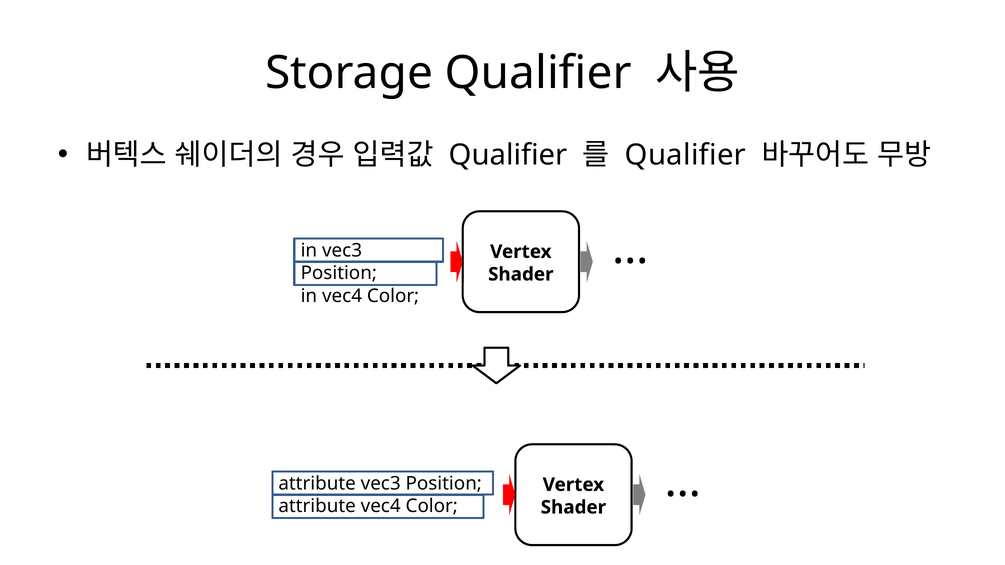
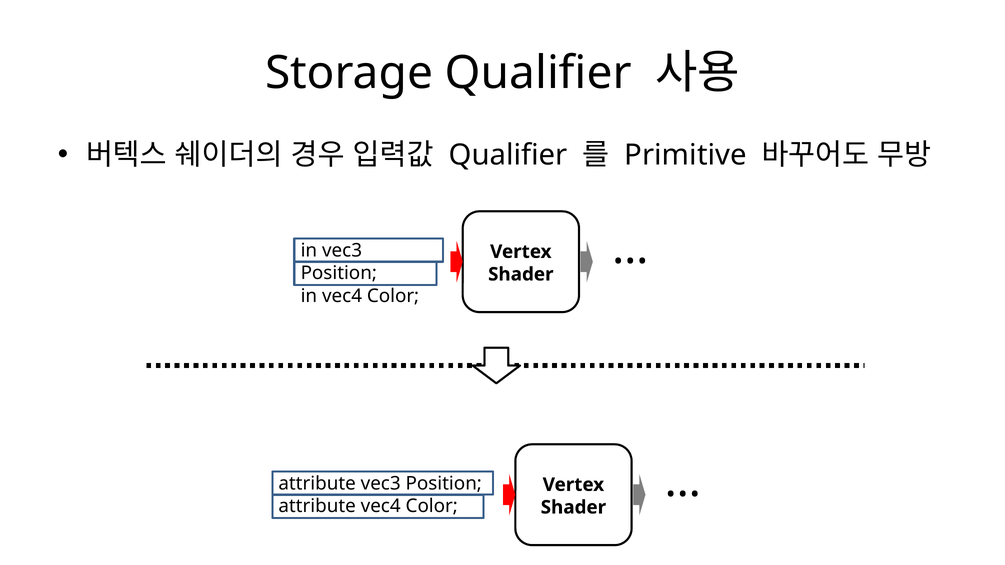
Qualifier at (685, 155): Qualifier -> Primitive
